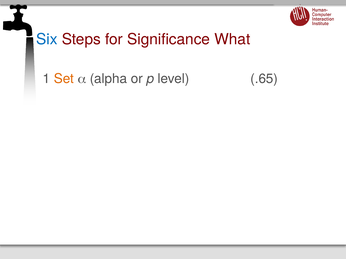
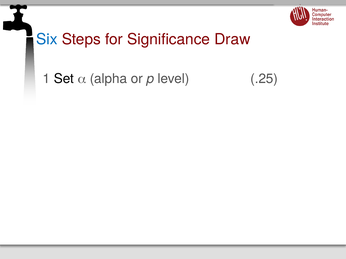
What: What -> Draw
Set colour: orange -> black
.65: .65 -> .25
